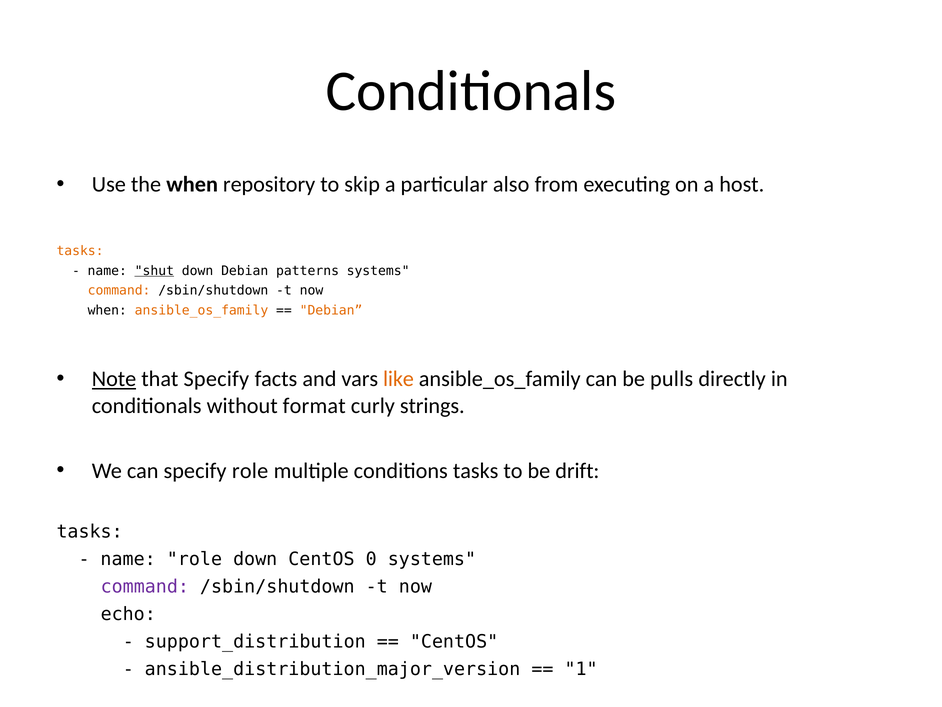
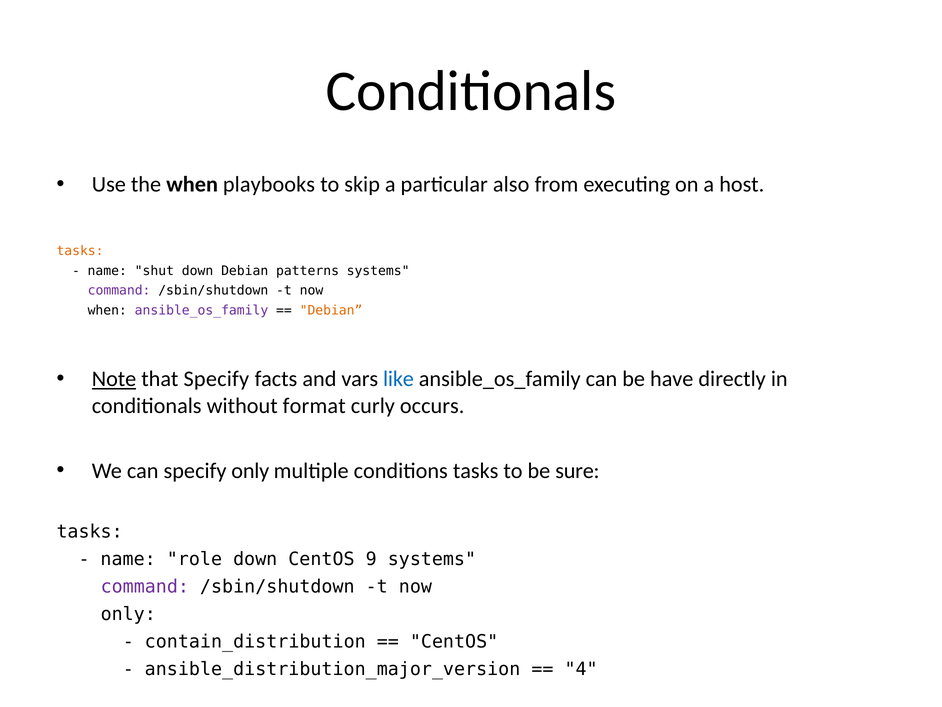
repository: repository -> playbooks
shut underline: present -> none
command at (119, 290) colour: orange -> purple
ansible_os_family at (202, 310) colour: orange -> purple
like colour: orange -> blue
pulls: pulls -> have
strings: strings -> occurs
specify role: role -> only
drift: drift -> sure
0: 0 -> 9
echo at (128, 614): echo -> only
support_distribution: support_distribution -> contain_distribution
1: 1 -> 4
